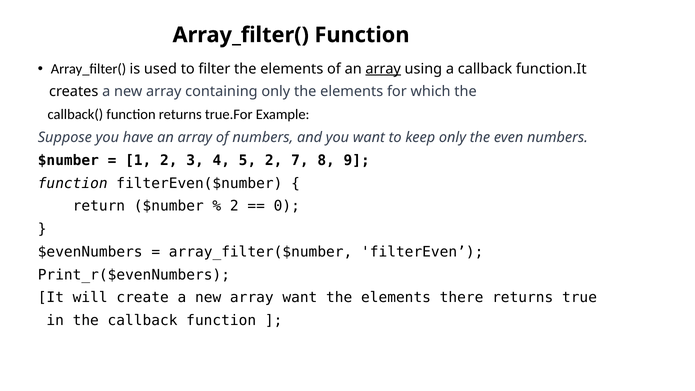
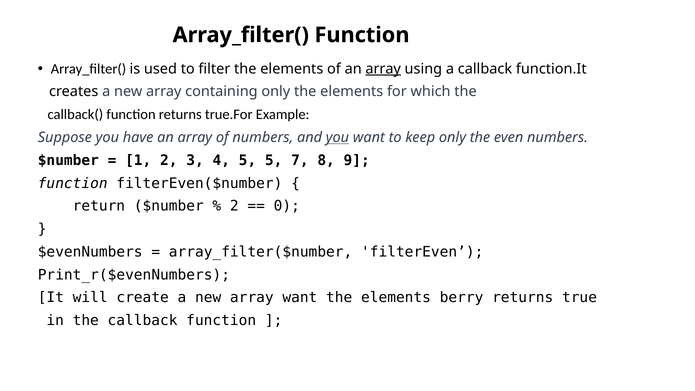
you at (337, 137) underline: none -> present
5 2: 2 -> 5
there: there -> berry
